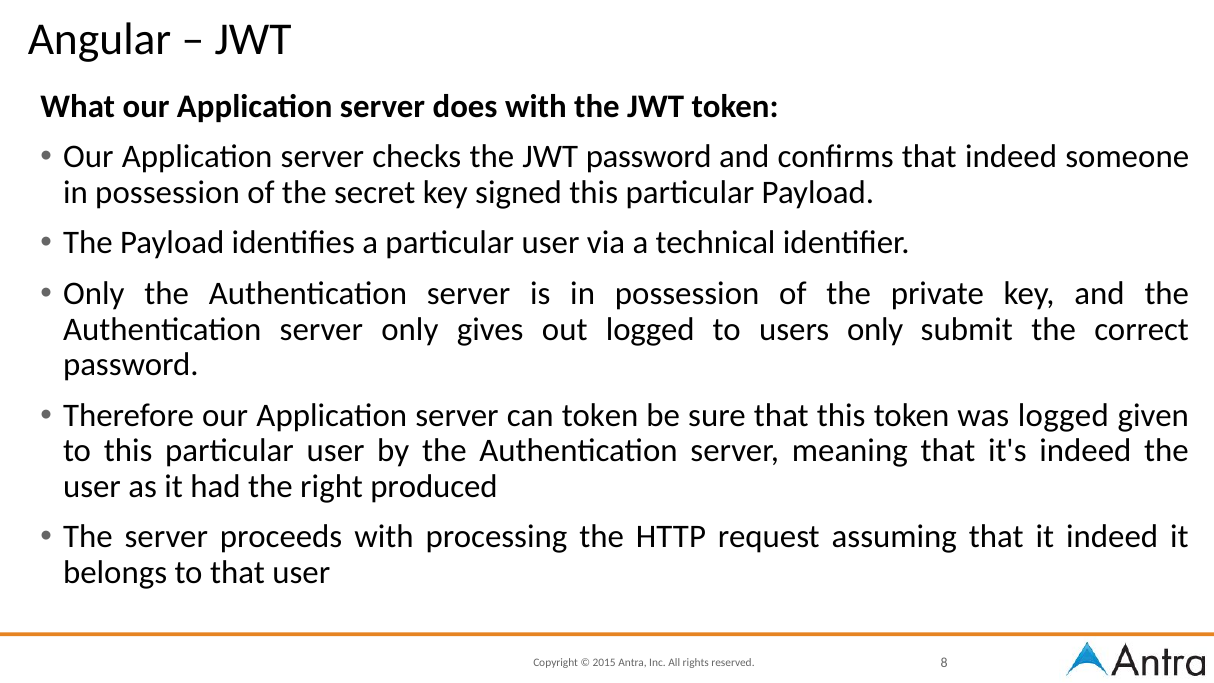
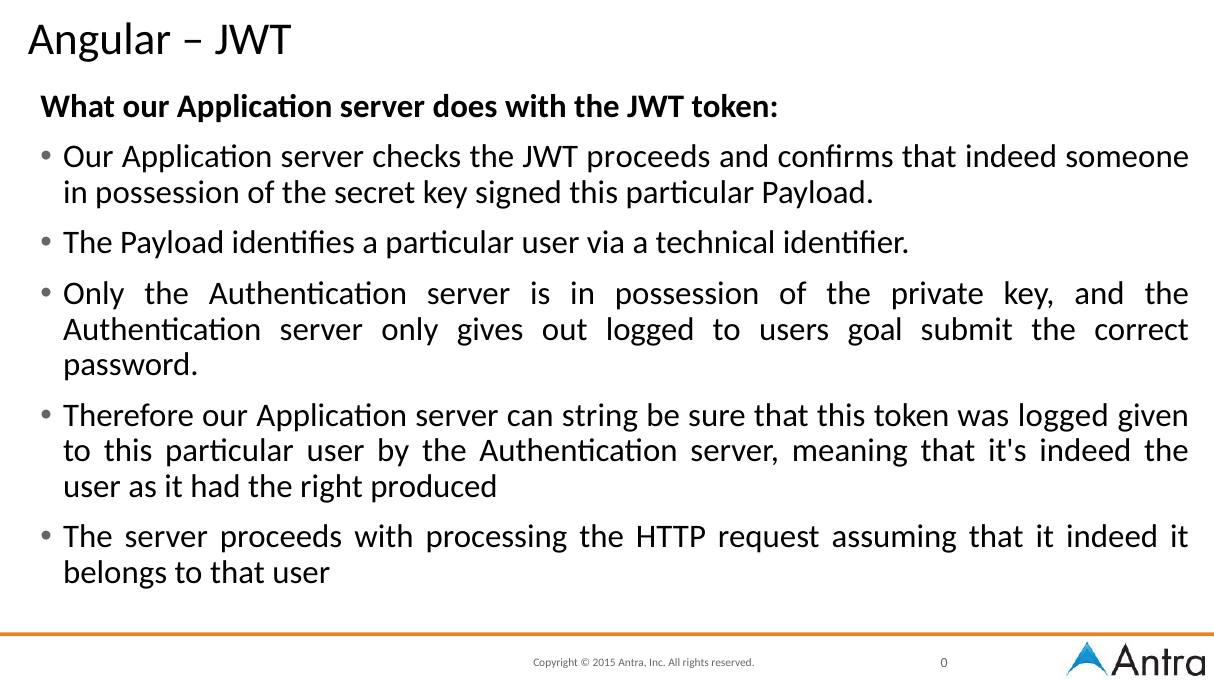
JWT password: password -> proceeds
users only: only -> goal
can token: token -> string
8: 8 -> 0
